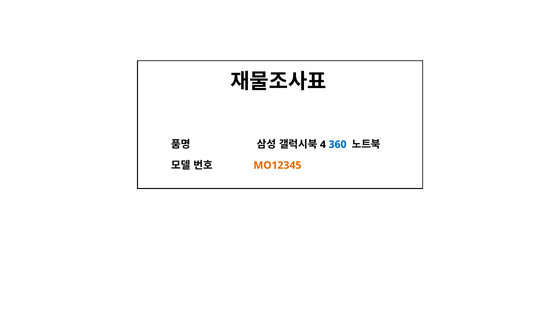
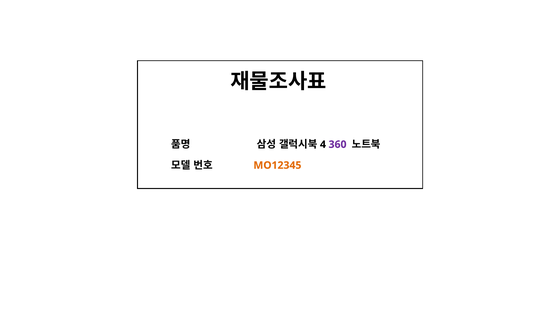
360 colour: blue -> purple
